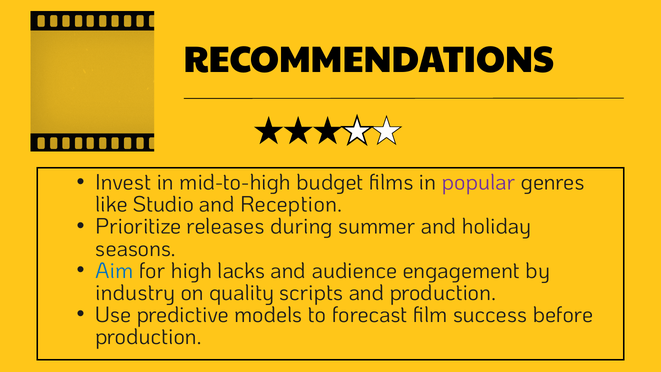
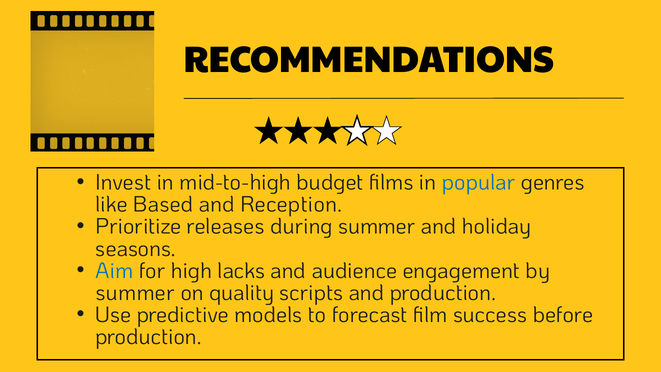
popular colour: purple -> blue
Studio: Studio -> Based
industry at (135, 293): industry -> summer
